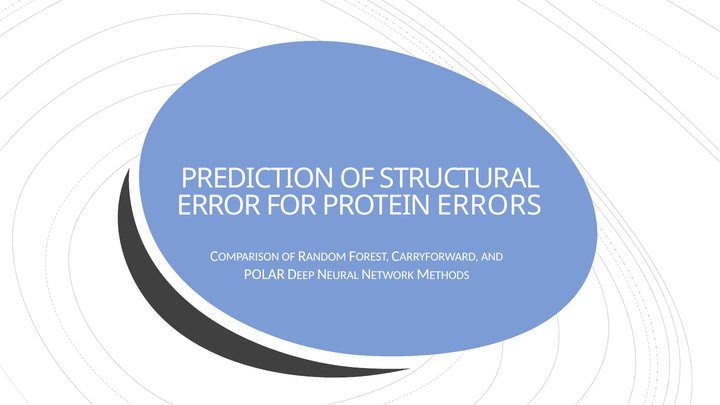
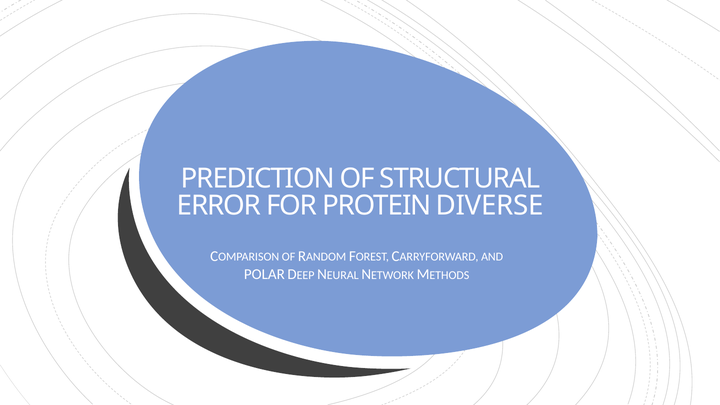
ERRORS: ERRORS -> DIVERSE
